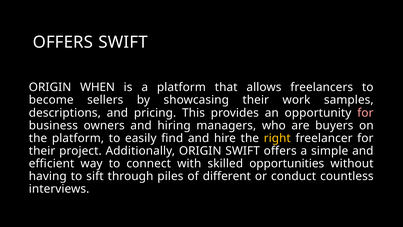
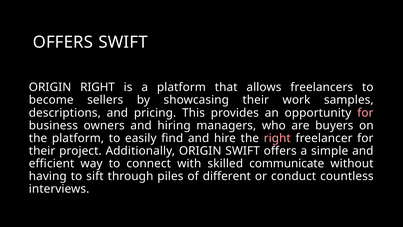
ORIGIN WHEN: WHEN -> RIGHT
right at (277, 138) colour: yellow -> pink
opportunities: opportunities -> communicate
